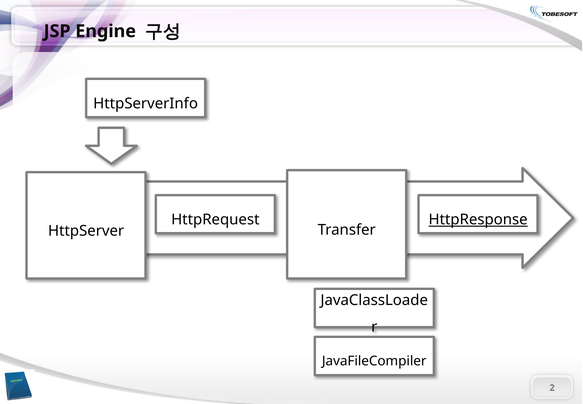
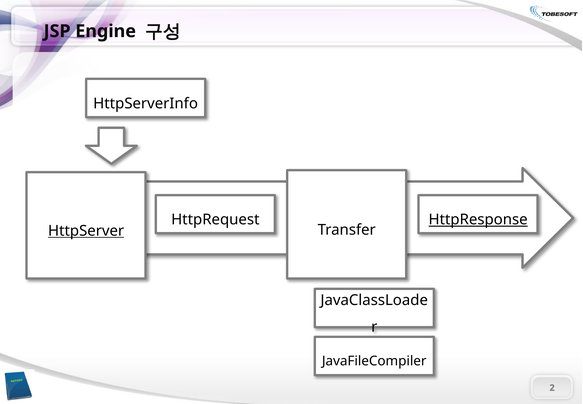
HttpServer underline: none -> present
